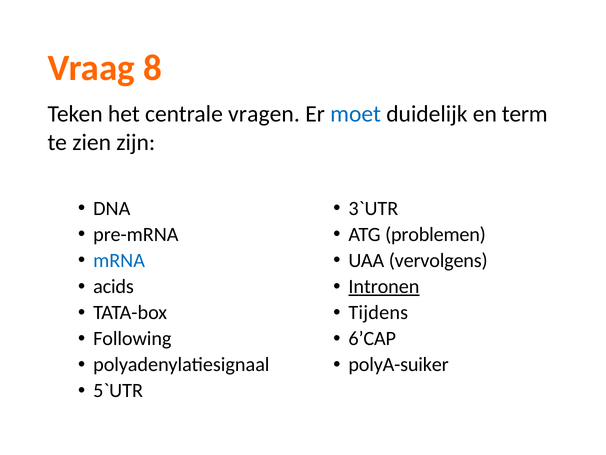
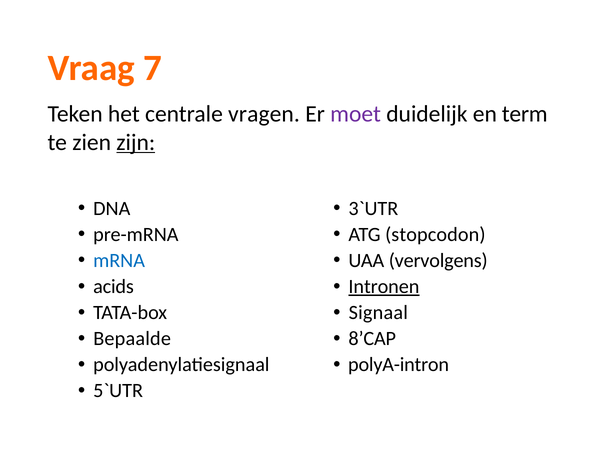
8: 8 -> 7
moet colour: blue -> purple
zijn underline: none -> present
problemen: problemen -> stopcodon
Tijdens: Tijdens -> Signaal
Following: Following -> Bepaalde
6’CAP: 6’CAP -> 8’CAP
polyA-suiker: polyA-suiker -> polyA-intron
